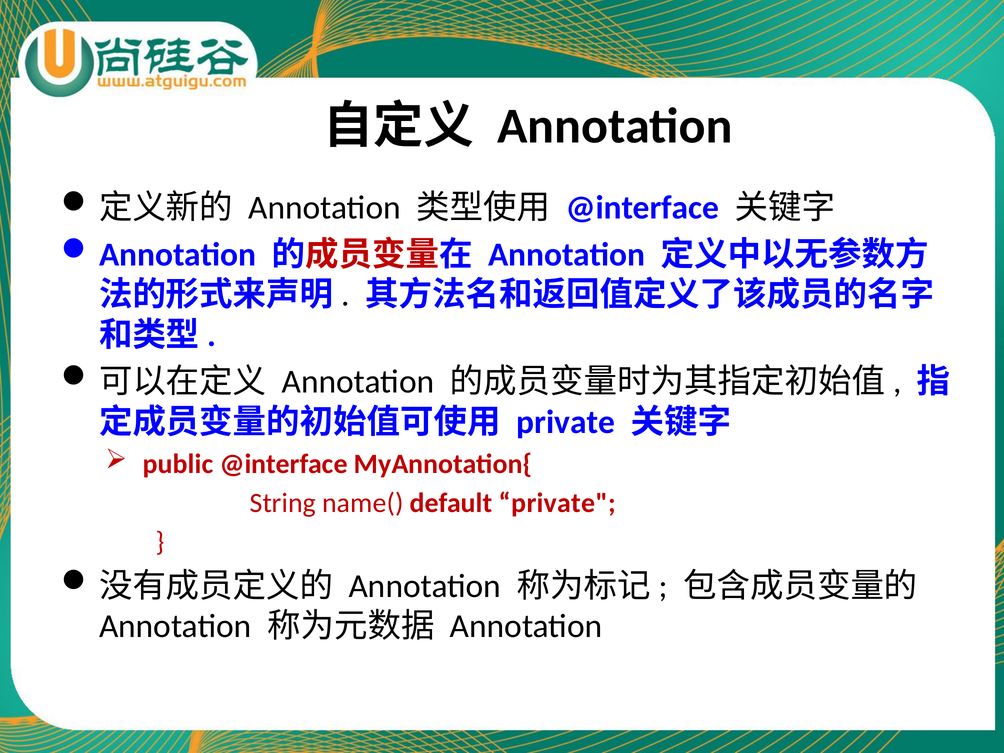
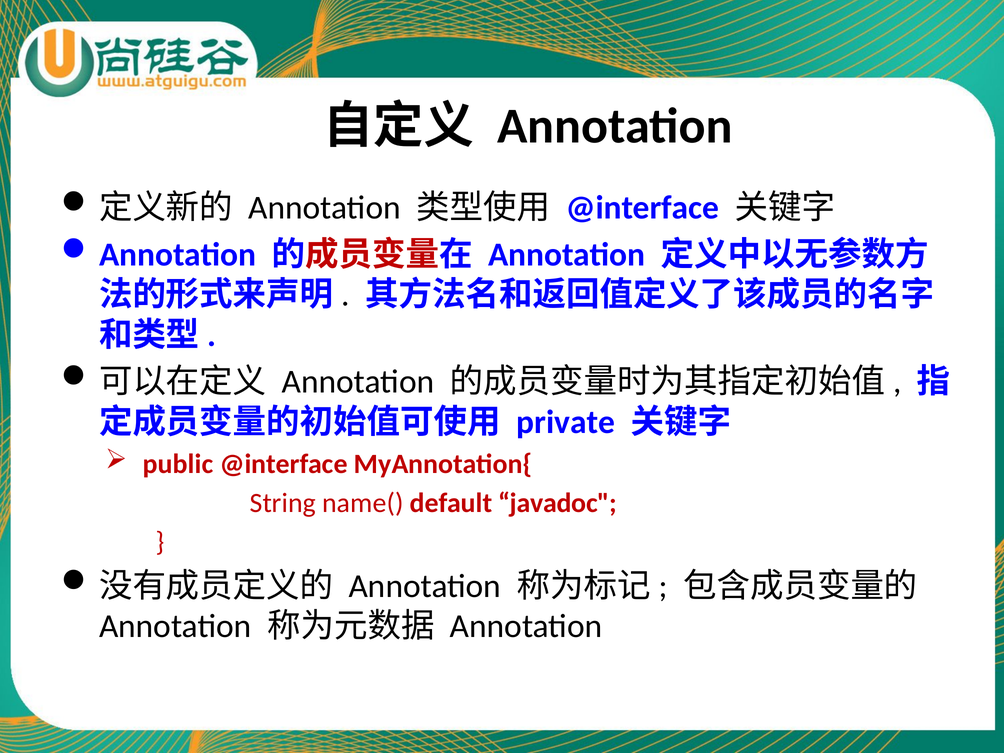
default private: private -> javadoc
